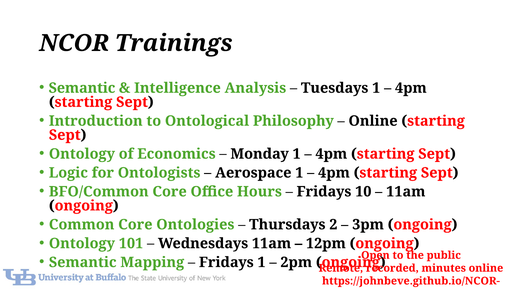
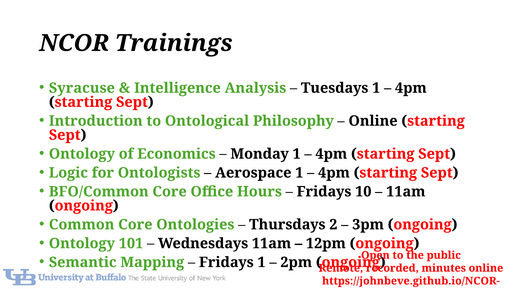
Semantic at (82, 88): Semantic -> Syracuse
